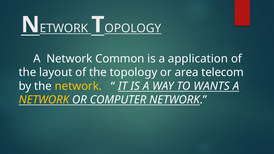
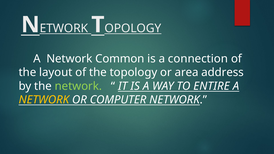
application: application -> connection
telecom: telecom -> address
network at (78, 86) colour: yellow -> light green
WANTS: WANTS -> ENTIRE
